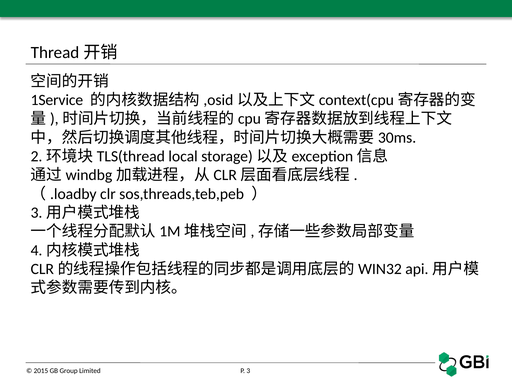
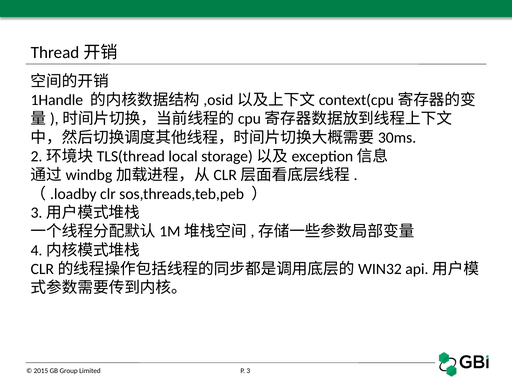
1Service: 1Service -> 1Handle
